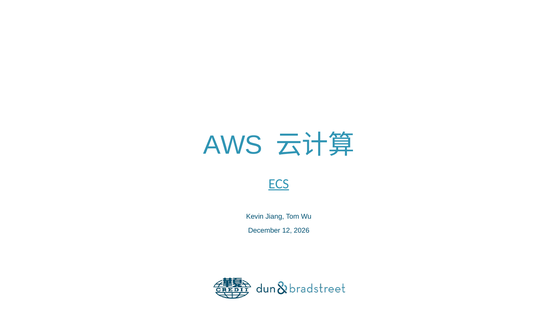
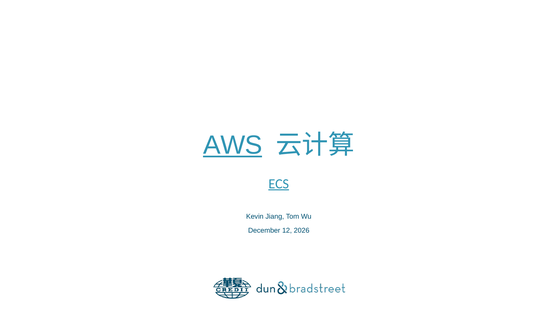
AWS underline: none -> present
